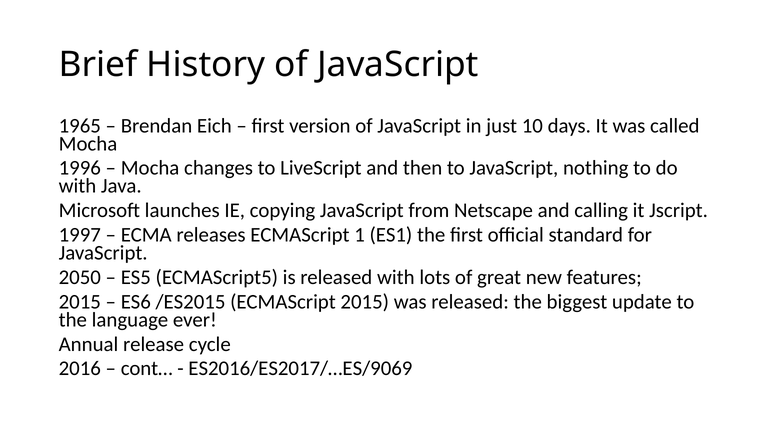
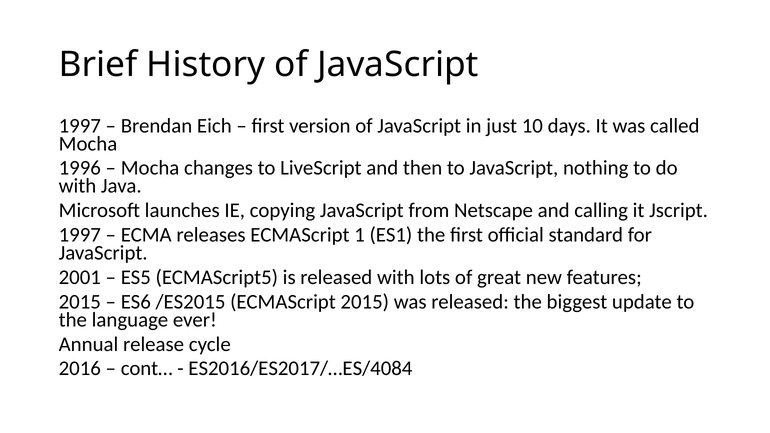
1965 at (80, 126): 1965 -> 1997
2050: 2050 -> 2001
ES2016/ES2017/…ES/9069: ES2016/ES2017/…ES/9069 -> ES2016/ES2017/…ES/4084
